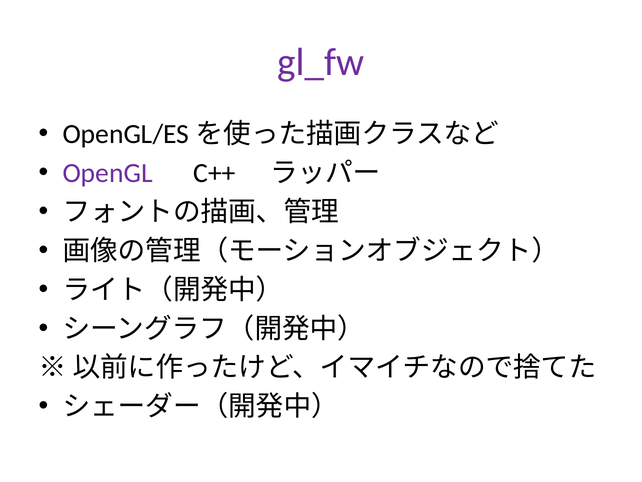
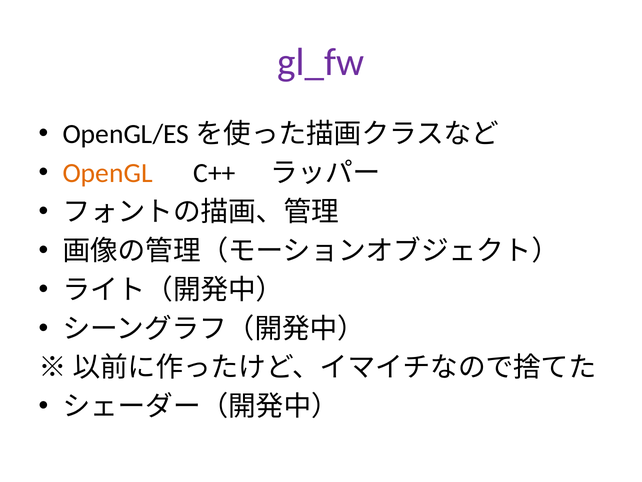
OpenGL colour: purple -> orange
